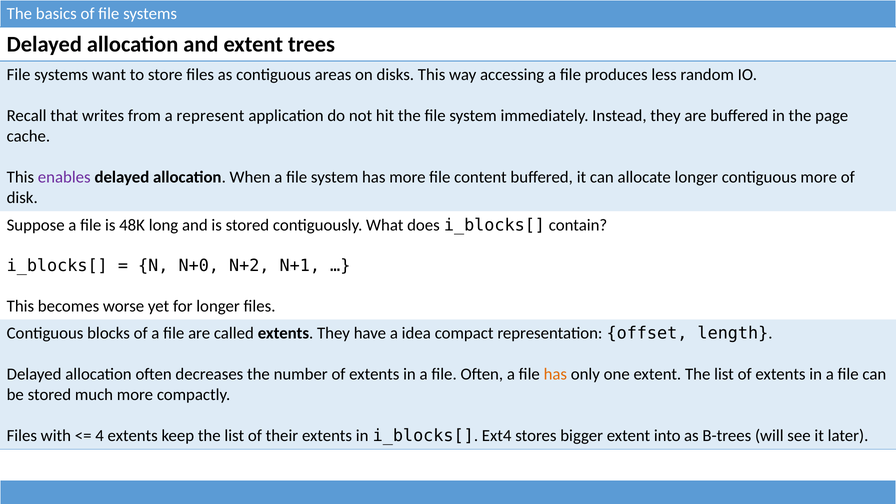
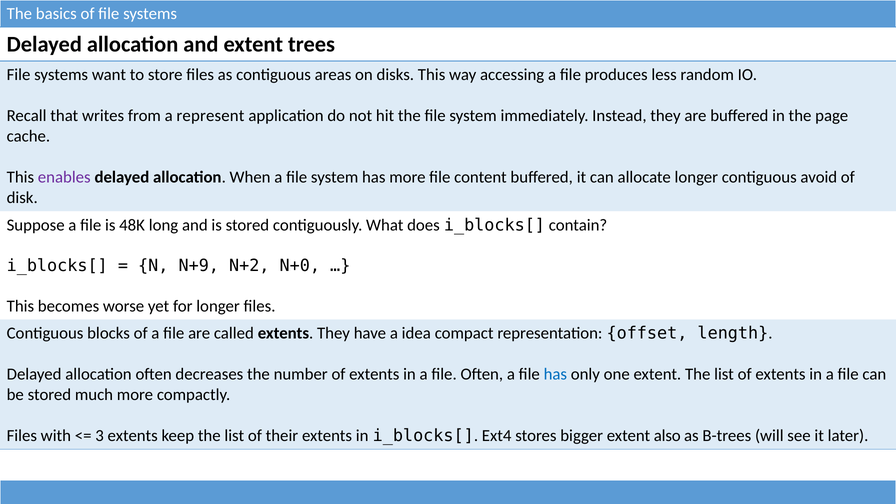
contiguous more: more -> avoid
N+0: N+0 -> N+9
N+1: N+1 -> N+0
has at (555, 374) colour: orange -> blue
4: 4 -> 3
into: into -> also
